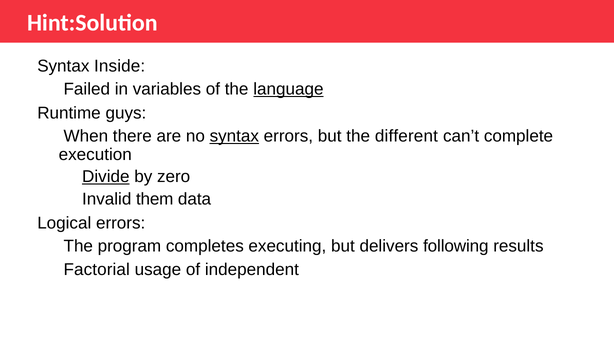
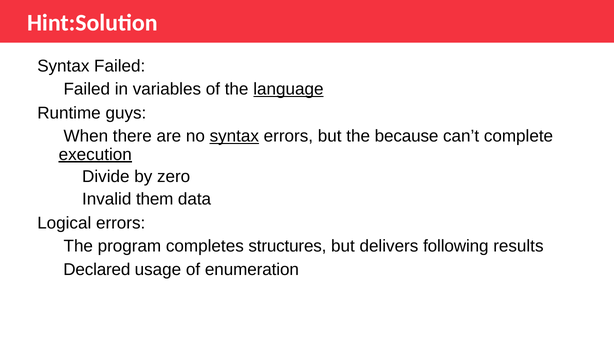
Syntax Inside: Inside -> Failed
different: different -> because
execution underline: none -> present
Divide underline: present -> none
executing: executing -> structures
Factorial: Factorial -> Declared
independent: independent -> enumeration
